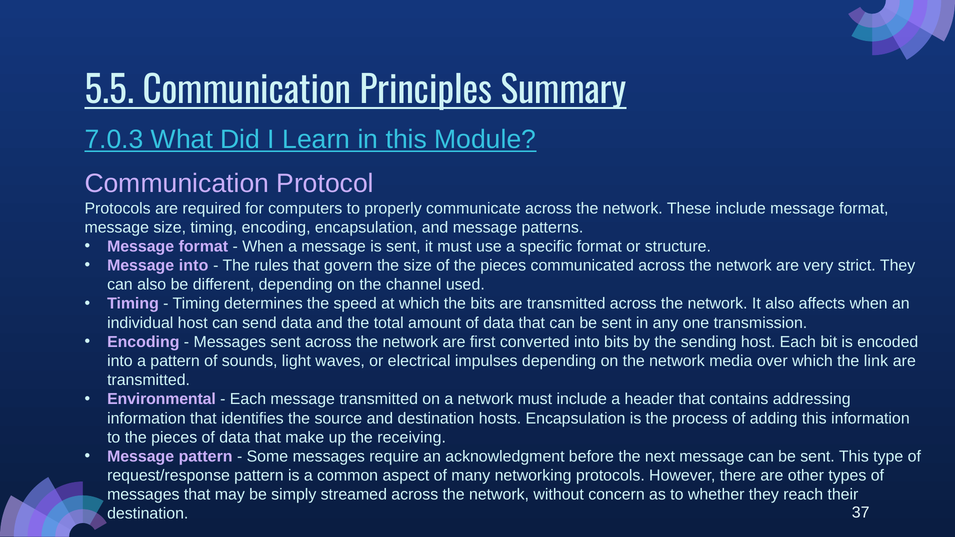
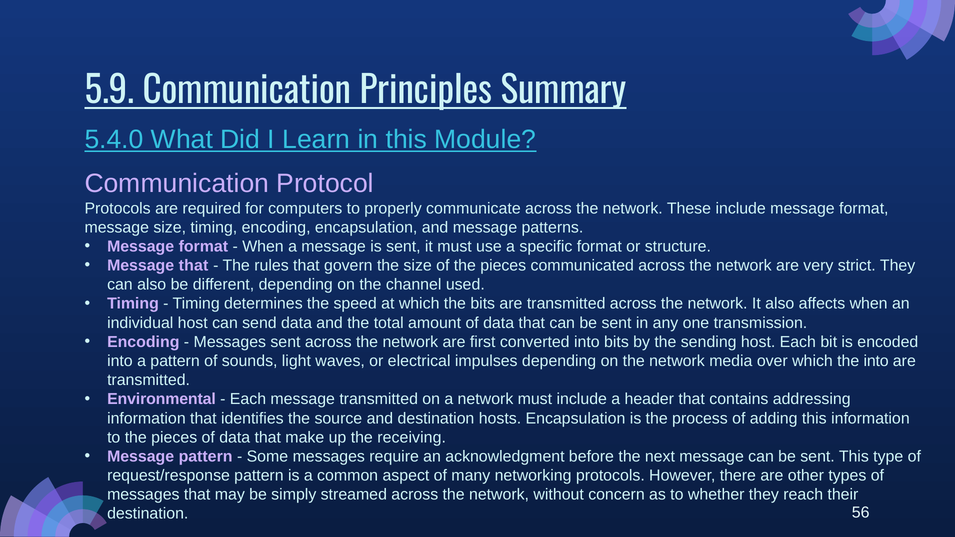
5.5: 5.5 -> 5.9
7.0.3: 7.0.3 -> 5.4.0
Message into: into -> that
the link: link -> into
37: 37 -> 56
